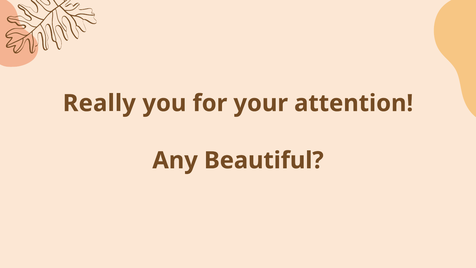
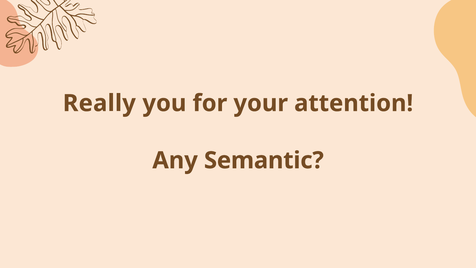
Beautiful: Beautiful -> Semantic
